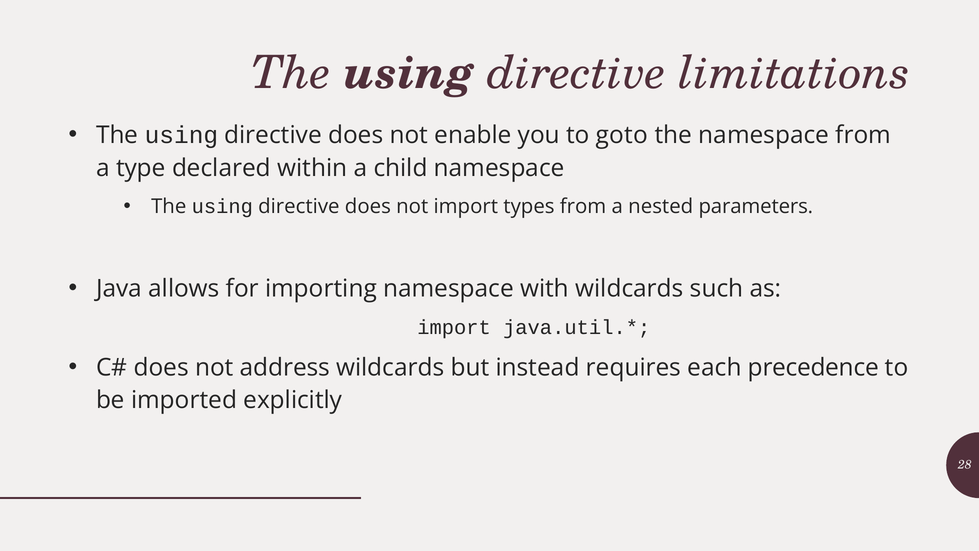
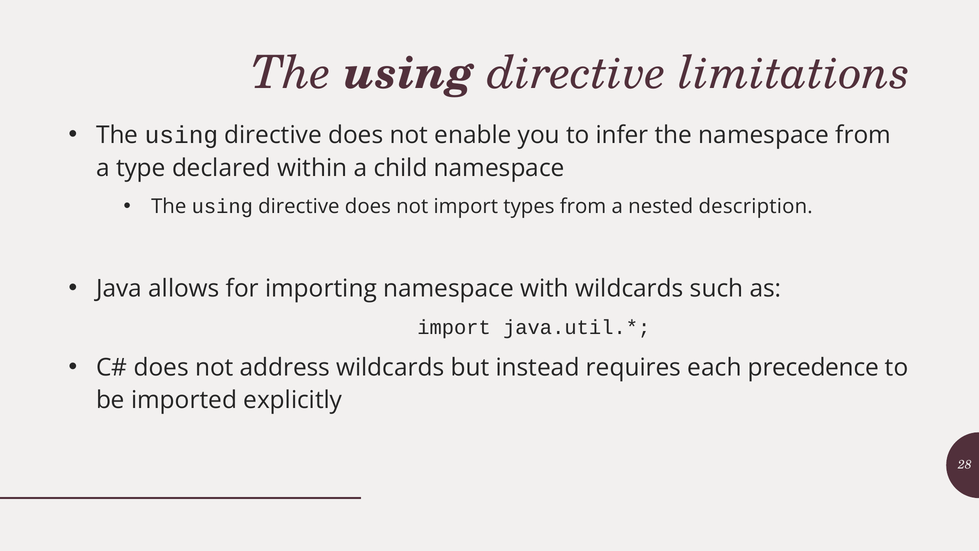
goto: goto -> infer
parameters: parameters -> description
